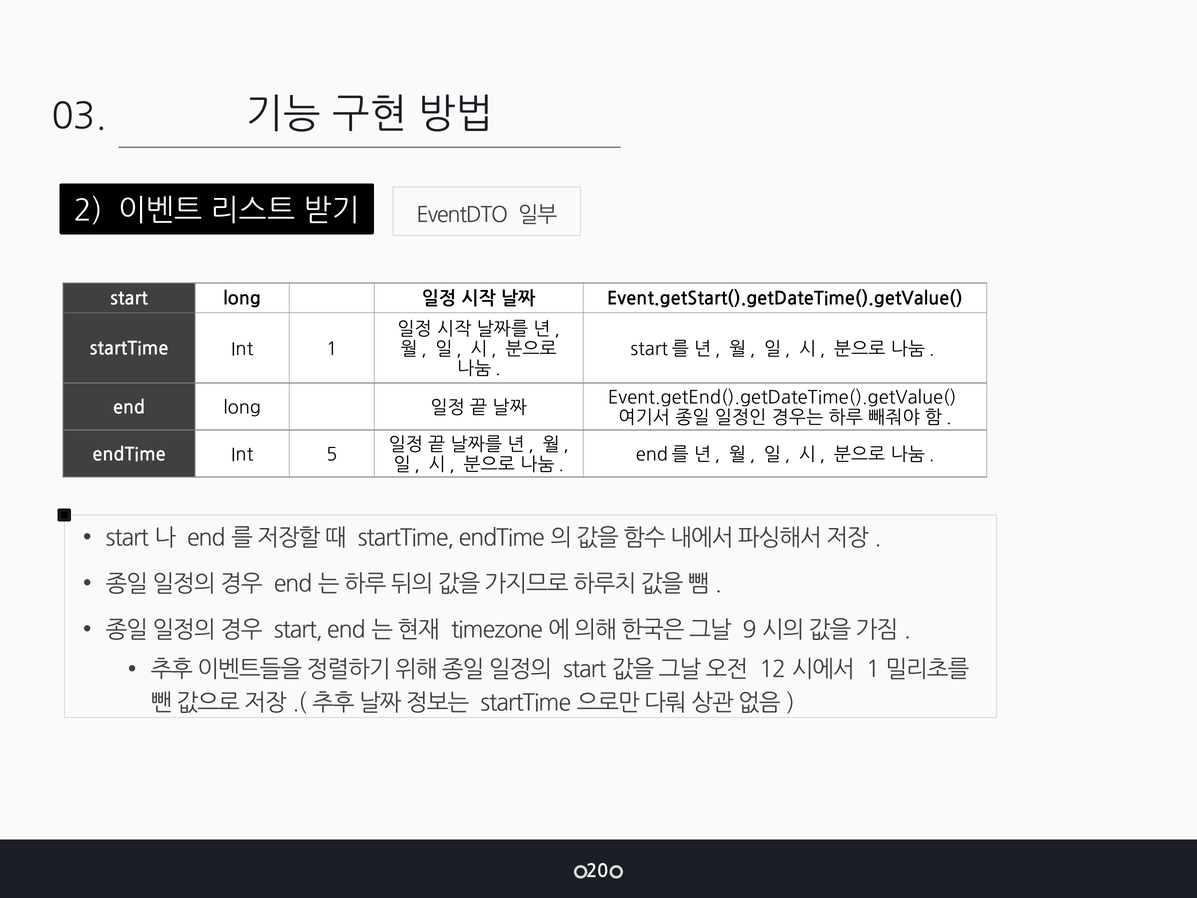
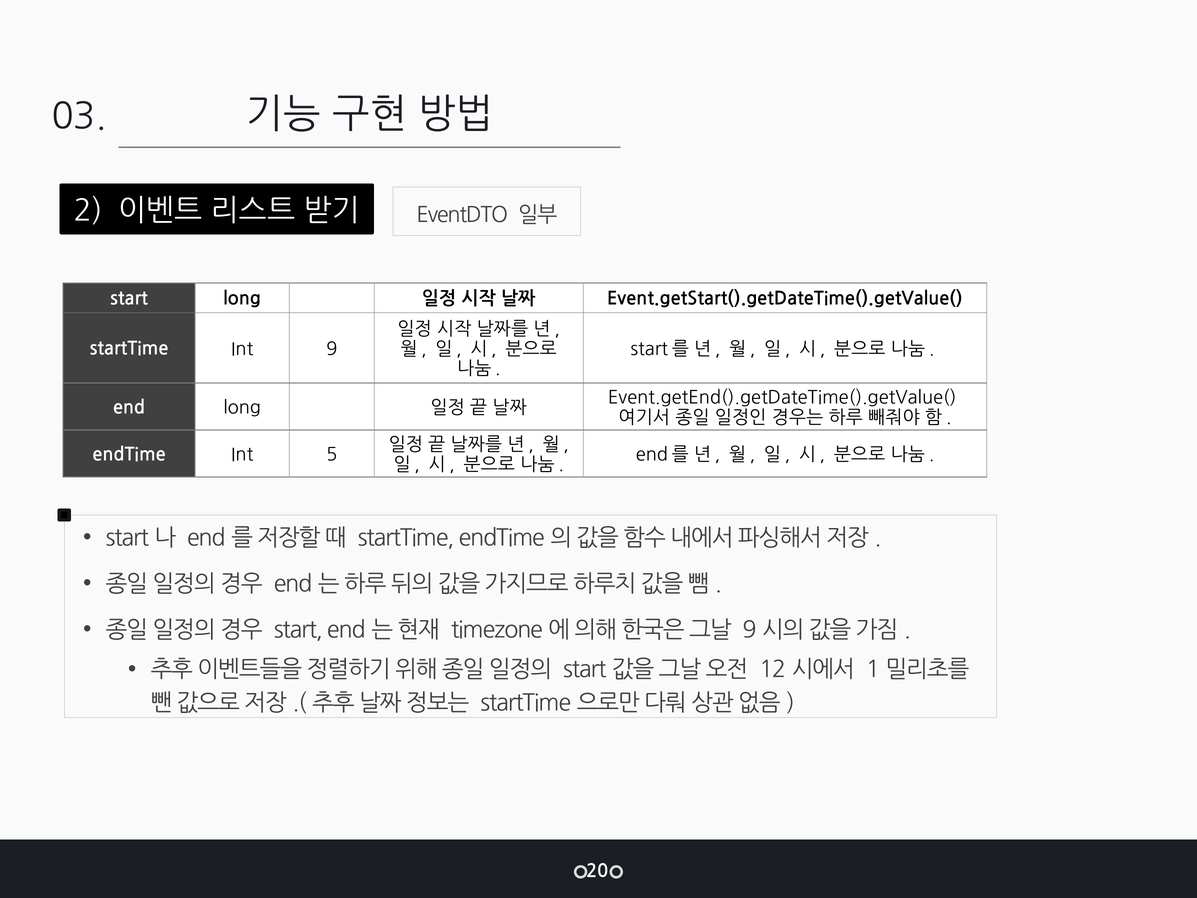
1: 1 -> 9
